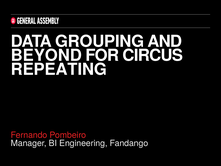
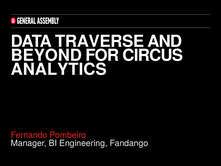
GROUPING: GROUPING -> TRAVERSE
REPEATING: REPEATING -> ANALYTICS
